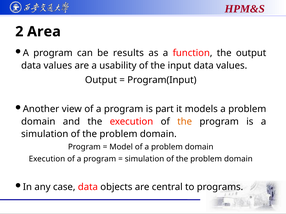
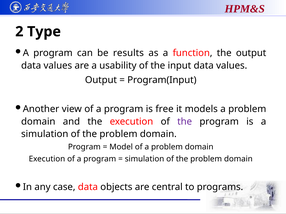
Area: Area -> Type
part: part -> free
the at (185, 122) colour: orange -> purple
